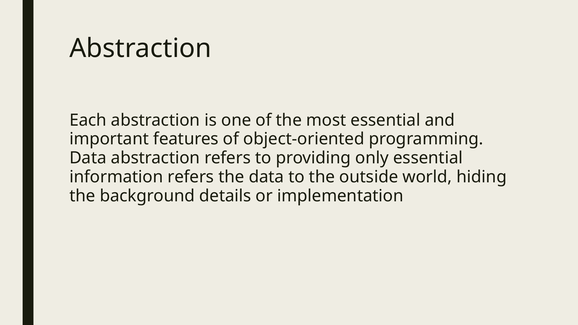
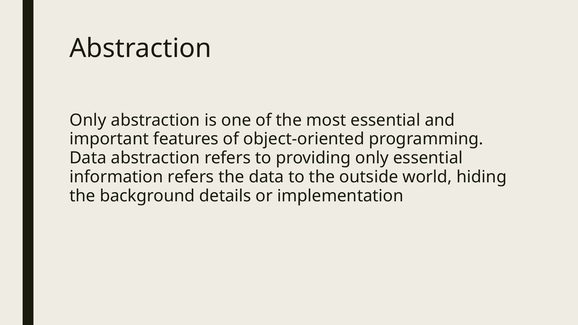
Each at (88, 120): Each -> Only
